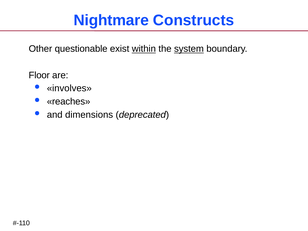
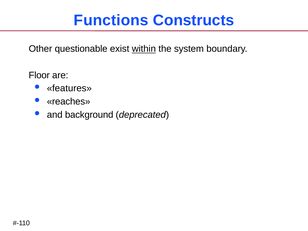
Nightmare: Nightmare -> Functions
system underline: present -> none
involves: involves -> features
dimensions: dimensions -> background
